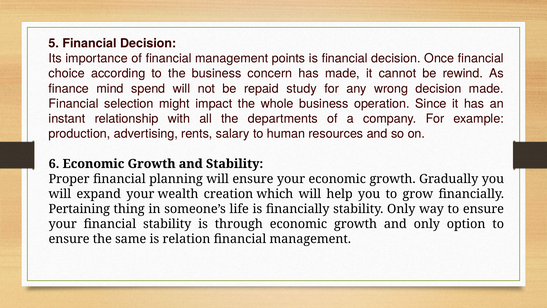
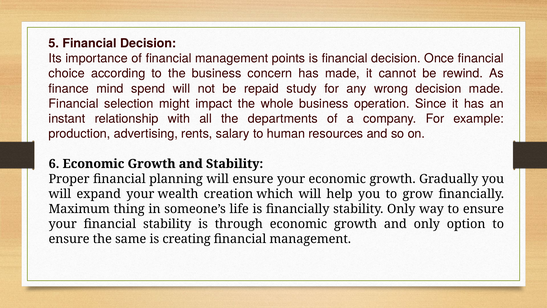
Pertaining: Pertaining -> Maximum
relation: relation -> creating
